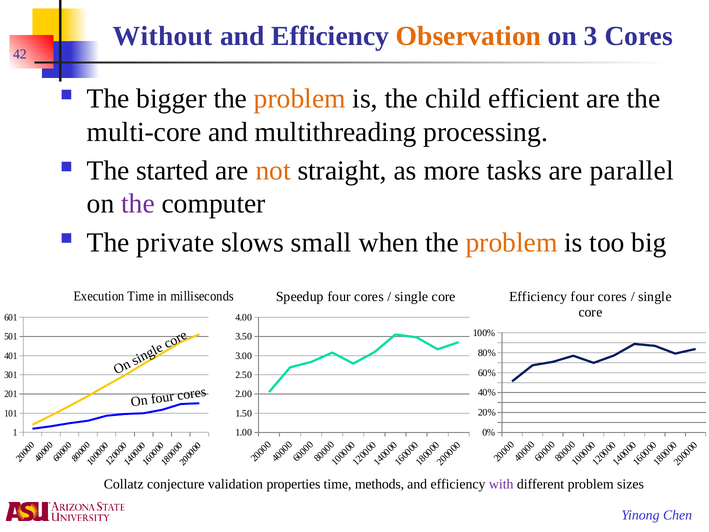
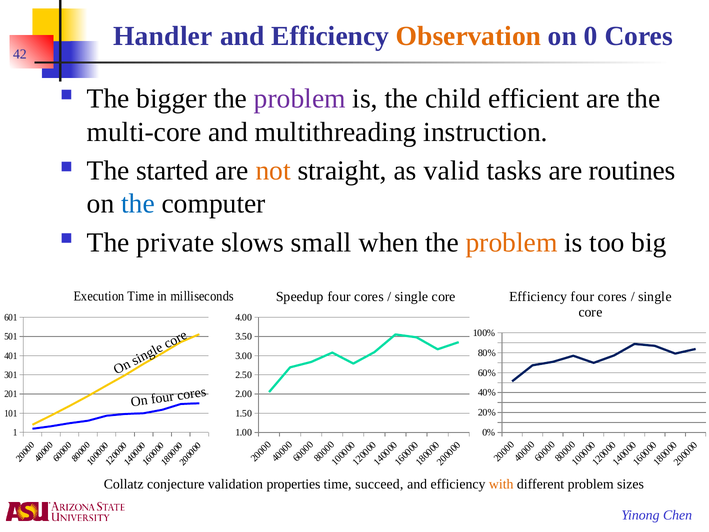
Without: Without -> Handler
on 3: 3 -> 0
problem at (300, 99) colour: orange -> purple
processing: processing -> instruction
more: more -> valid
parallel: parallel -> routines
the at (138, 204) colour: purple -> blue
methods: methods -> succeed
with colour: purple -> orange
